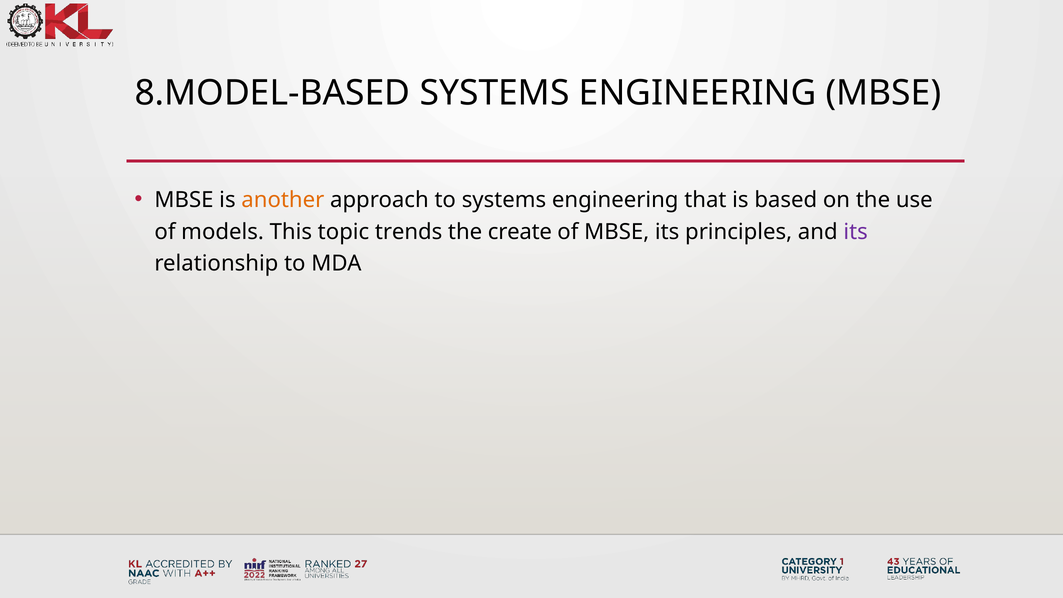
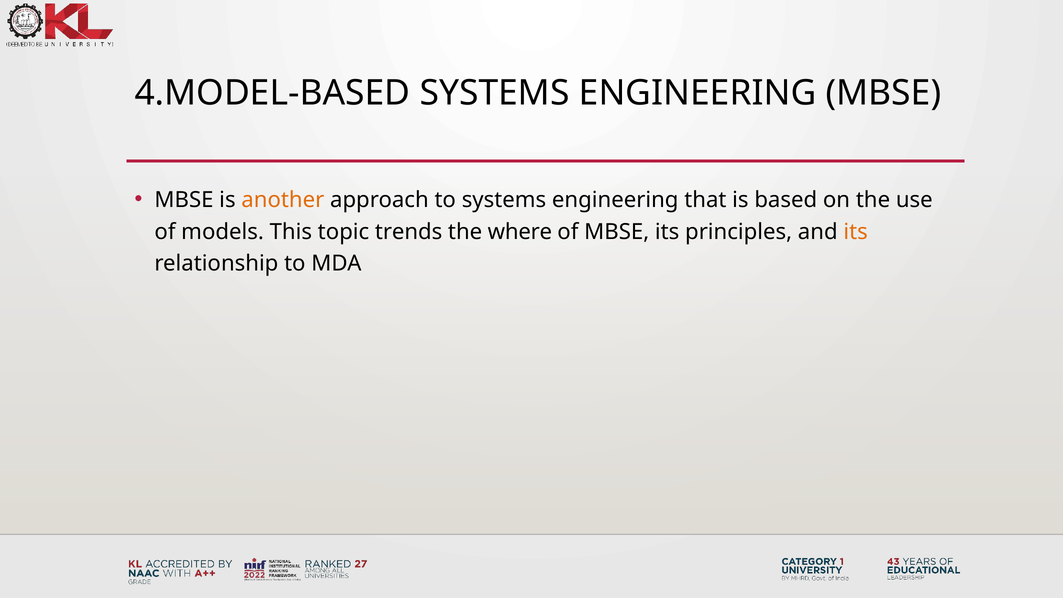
8.MODEL-BASED: 8.MODEL-BASED -> 4.MODEL-BASED
create: create -> where
its at (856, 232) colour: purple -> orange
